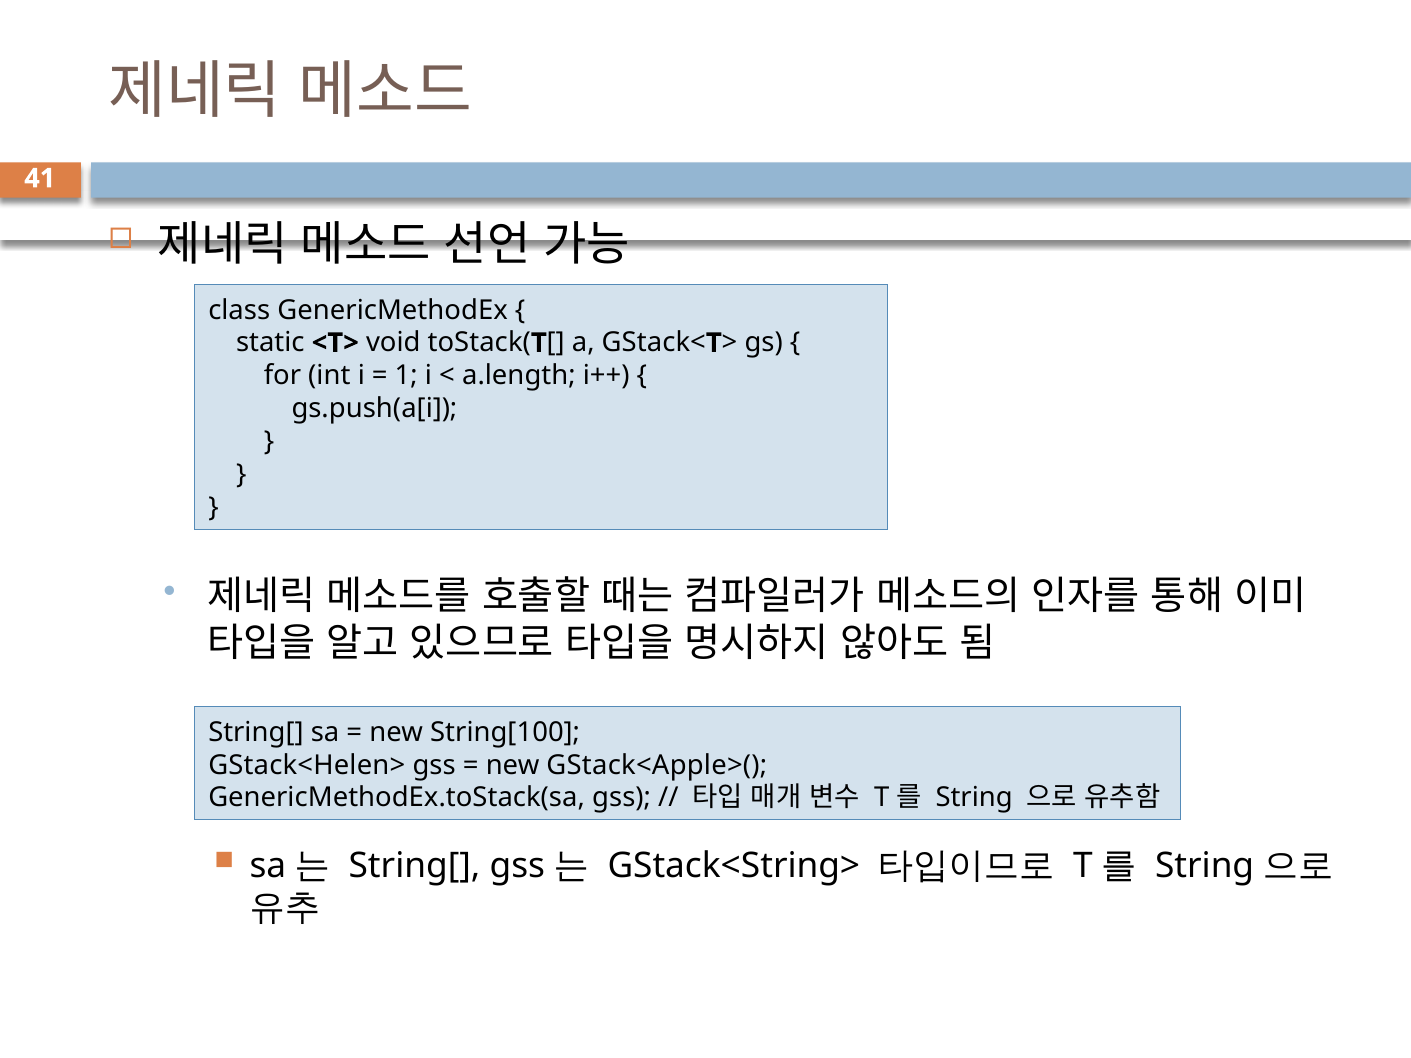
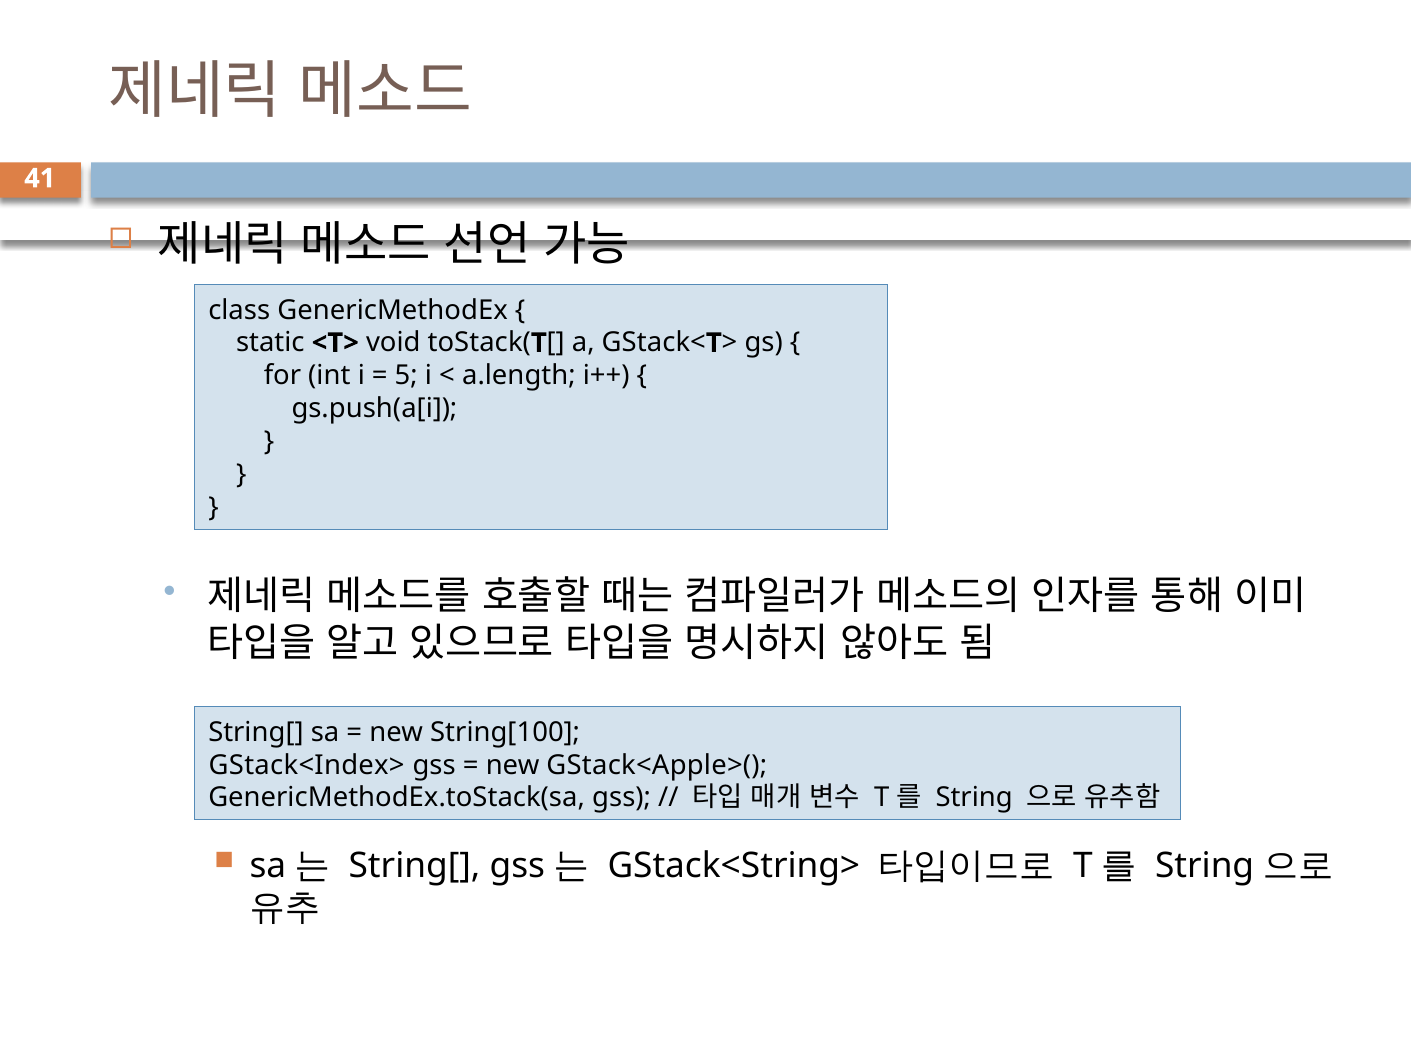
1: 1 -> 5
GStack<Helen>: GStack<Helen> -> GStack<Index>
